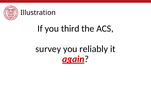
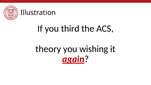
survey: survey -> theory
reliably: reliably -> wishing
